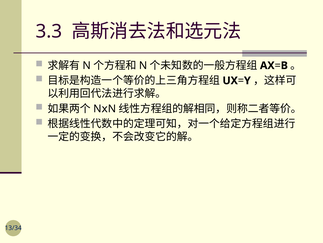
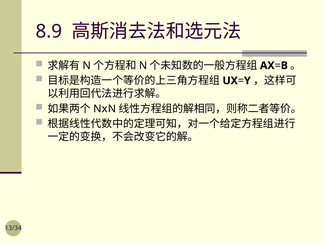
3.3: 3.3 -> 8.9
